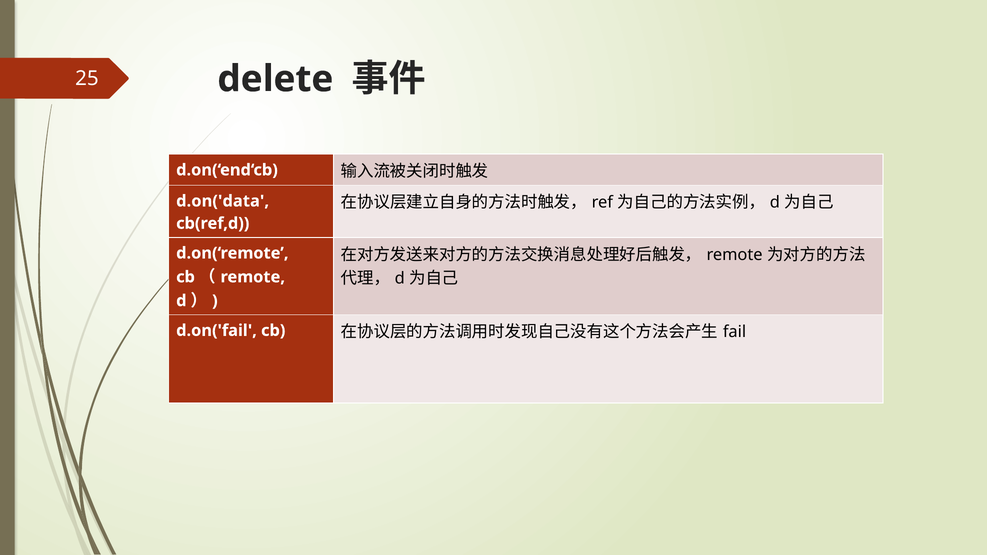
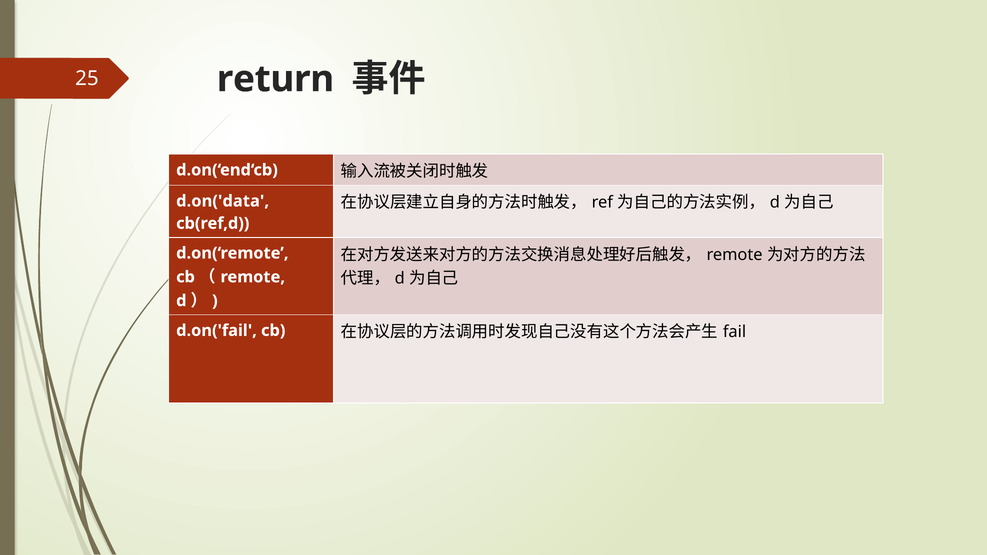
delete: delete -> return
